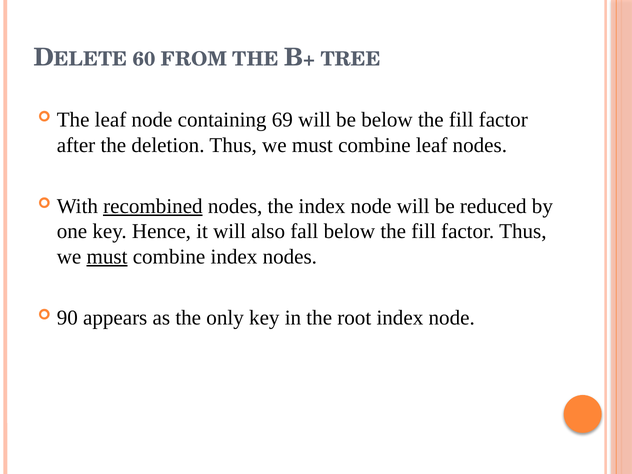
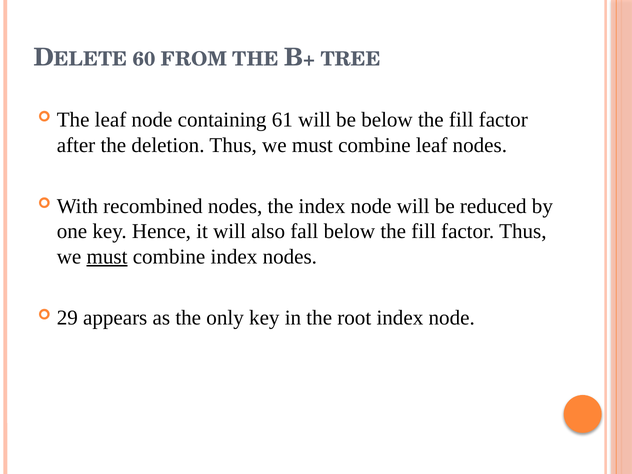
69: 69 -> 61
recombined underline: present -> none
90: 90 -> 29
